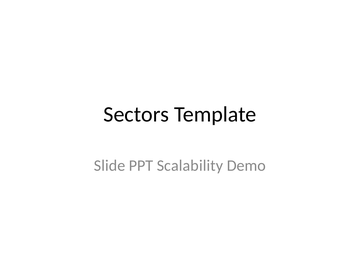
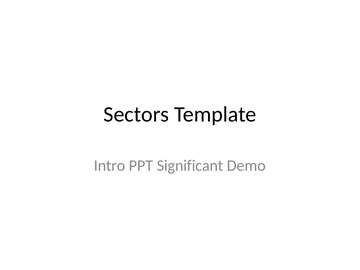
Slide: Slide -> Intro
Scalability: Scalability -> Significant
